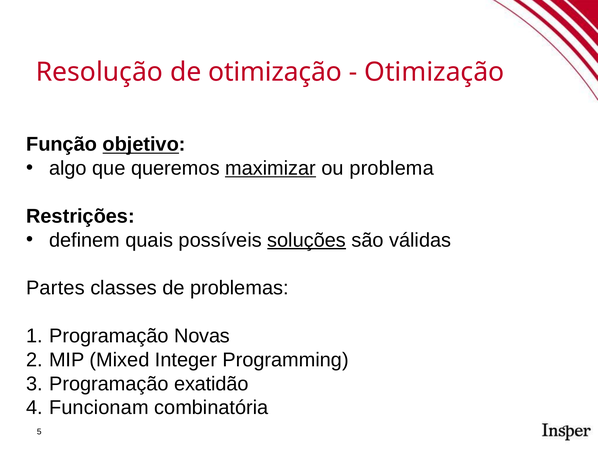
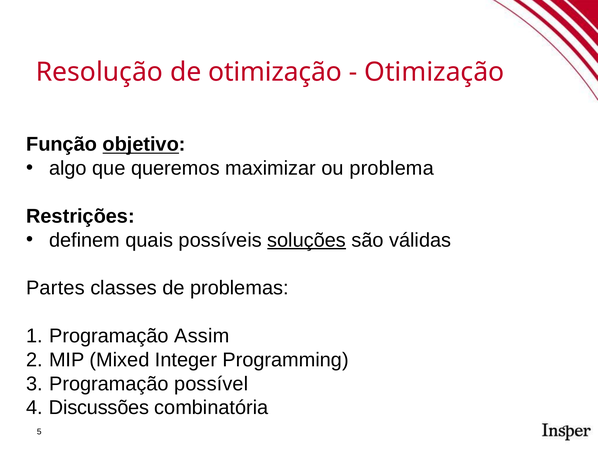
maximizar underline: present -> none
Novas: Novas -> Assim
exatidão: exatidão -> possível
Funcionam: Funcionam -> Discussões
